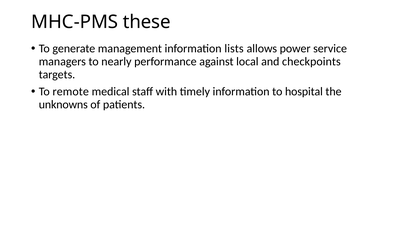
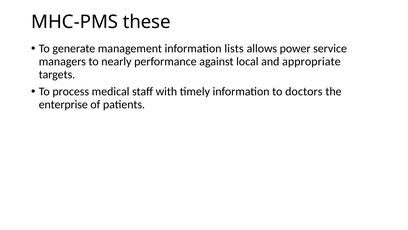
checkpoints: checkpoints -> appropriate
remote: remote -> process
hospital: hospital -> doctors
unknowns: unknowns -> enterprise
